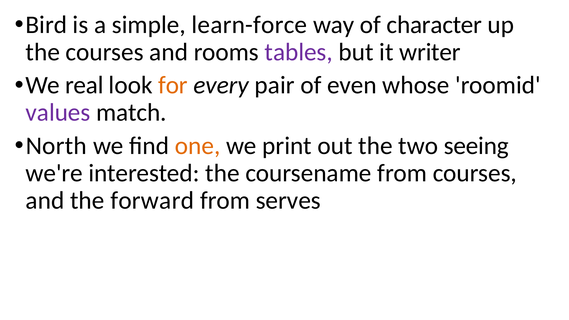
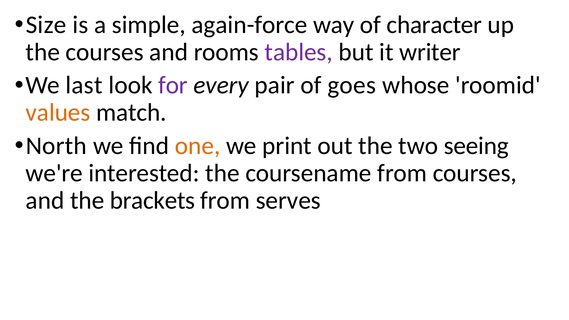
Bird: Bird -> Size
learn-force: learn-force -> again-force
real: real -> last
for colour: orange -> purple
even: even -> goes
values colour: purple -> orange
forward: forward -> brackets
